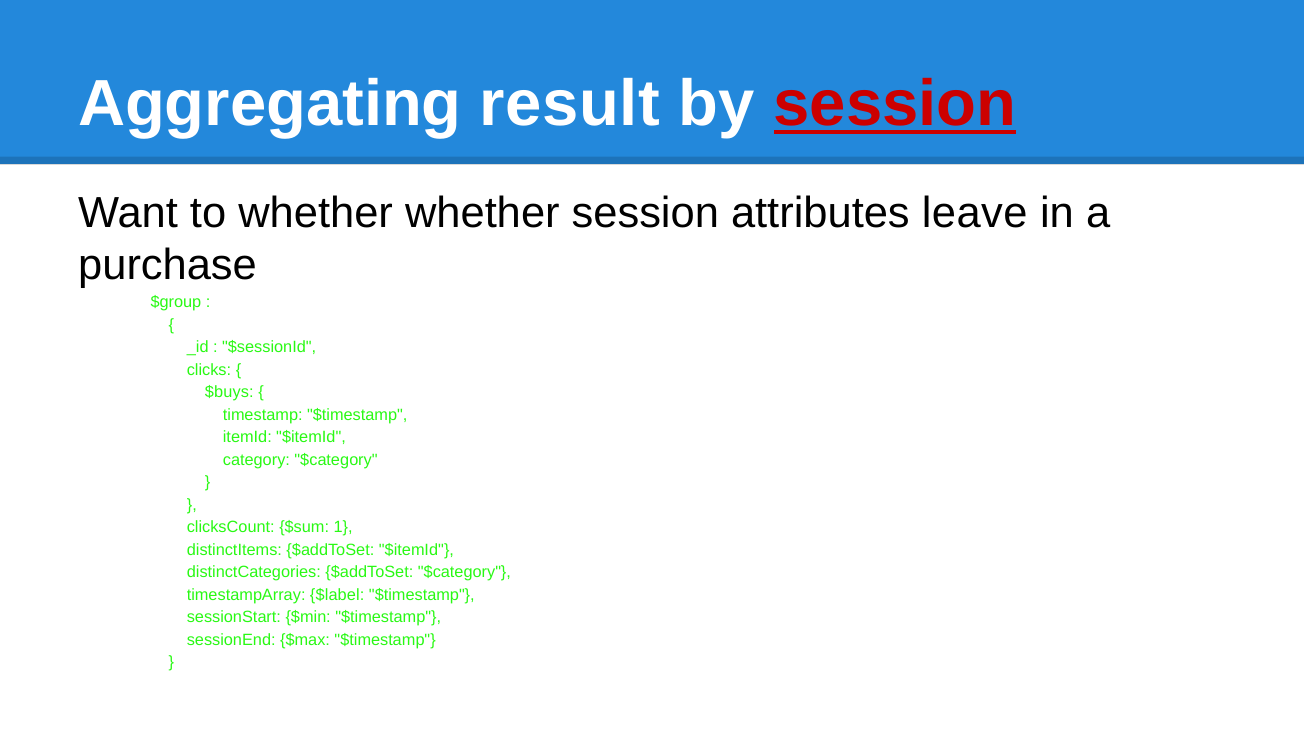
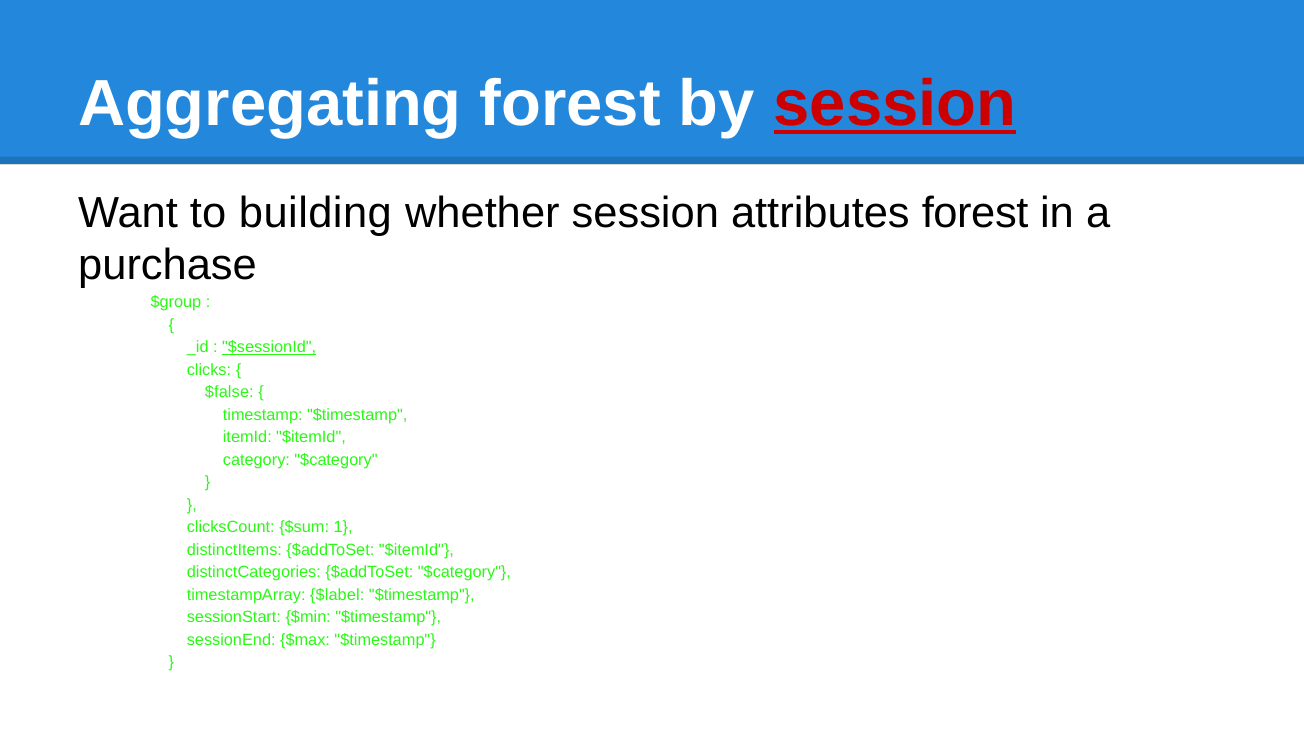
Aggregating result: result -> forest
to whether: whether -> building
attributes leave: leave -> forest
$sessionId underline: none -> present
$buys: $buys -> $false
